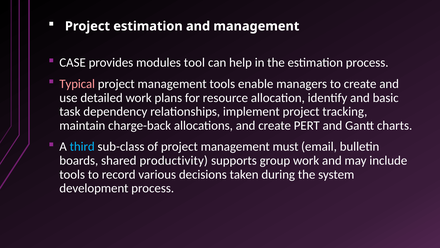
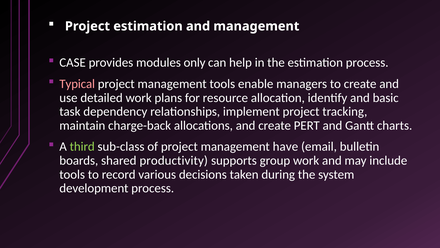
tool: tool -> only
third colour: light blue -> light green
must: must -> have
